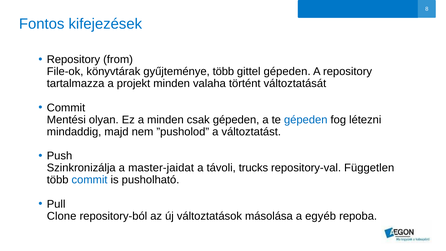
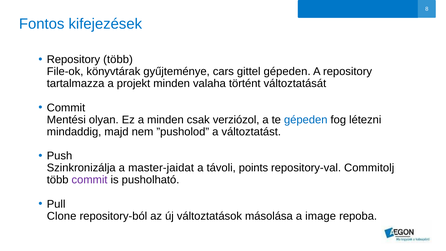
Repository from: from -> több
gyűjteménye több: több -> cars
csak gépeden: gépeden -> verziózol
trucks: trucks -> points
Független: Független -> Commitolj
commit at (90, 180) colour: blue -> purple
egyéb: egyéb -> image
